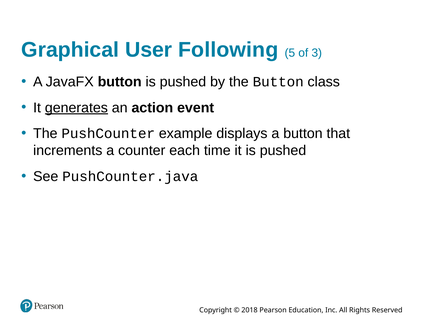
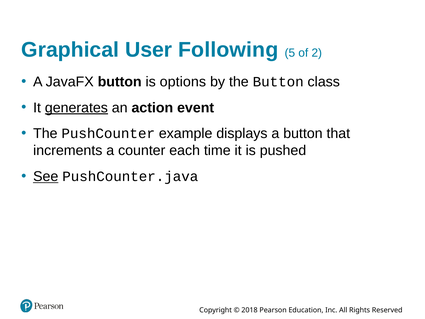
3: 3 -> 2
button is pushed: pushed -> options
See underline: none -> present
